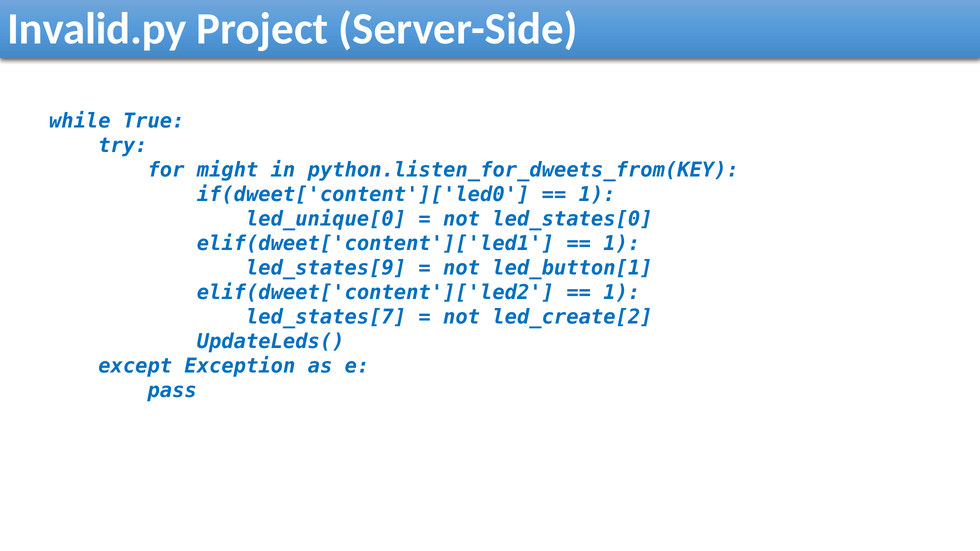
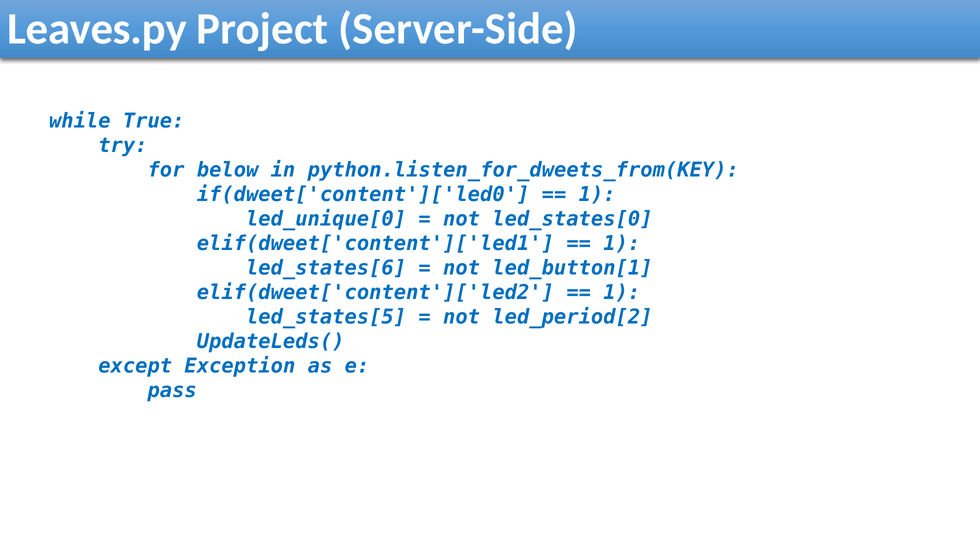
Invalid.py: Invalid.py -> Leaves.py
might: might -> below
led_states[9: led_states[9 -> led_states[6
led_states[7: led_states[7 -> led_states[5
led_create[2: led_create[2 -> led_period[2
